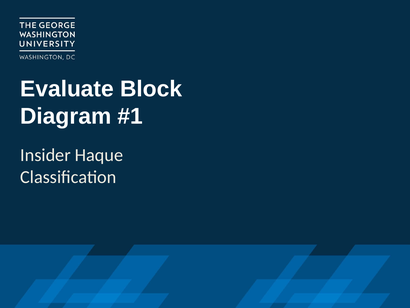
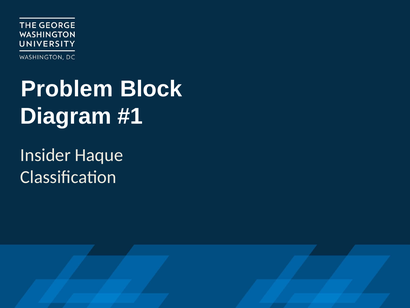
Evaluate: Evaluate -> Problem
